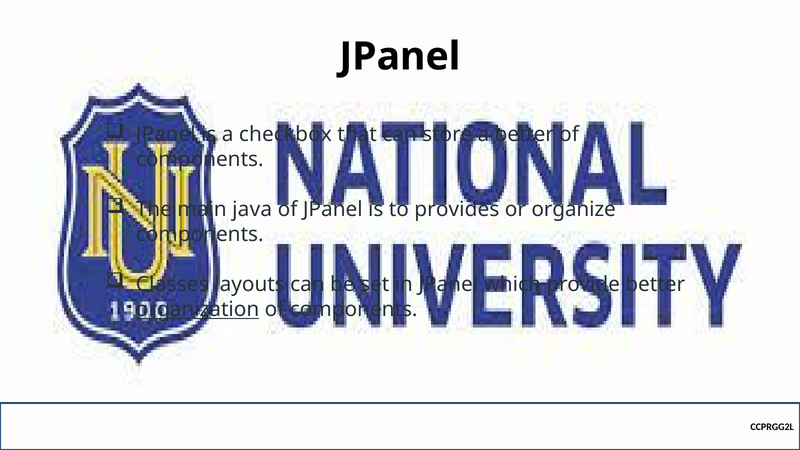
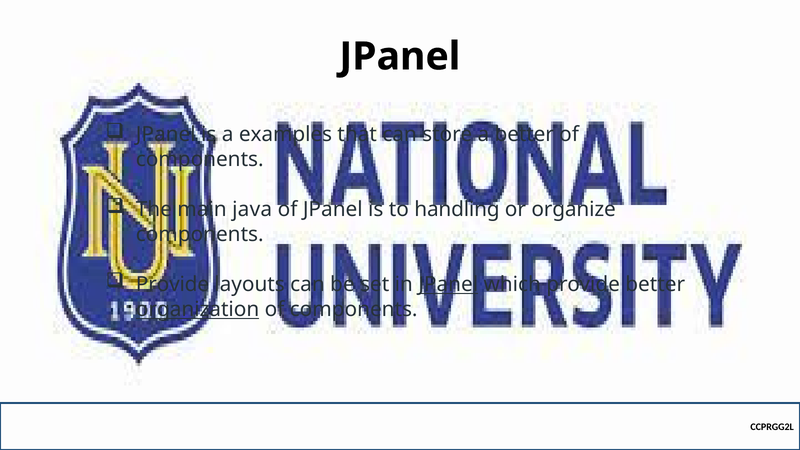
checkbox: checkbox -> examples
provides: provides -> handling
Classes at (172, 284): Classes -> Provide
JPanel at (448, 284) underline: none -> present
